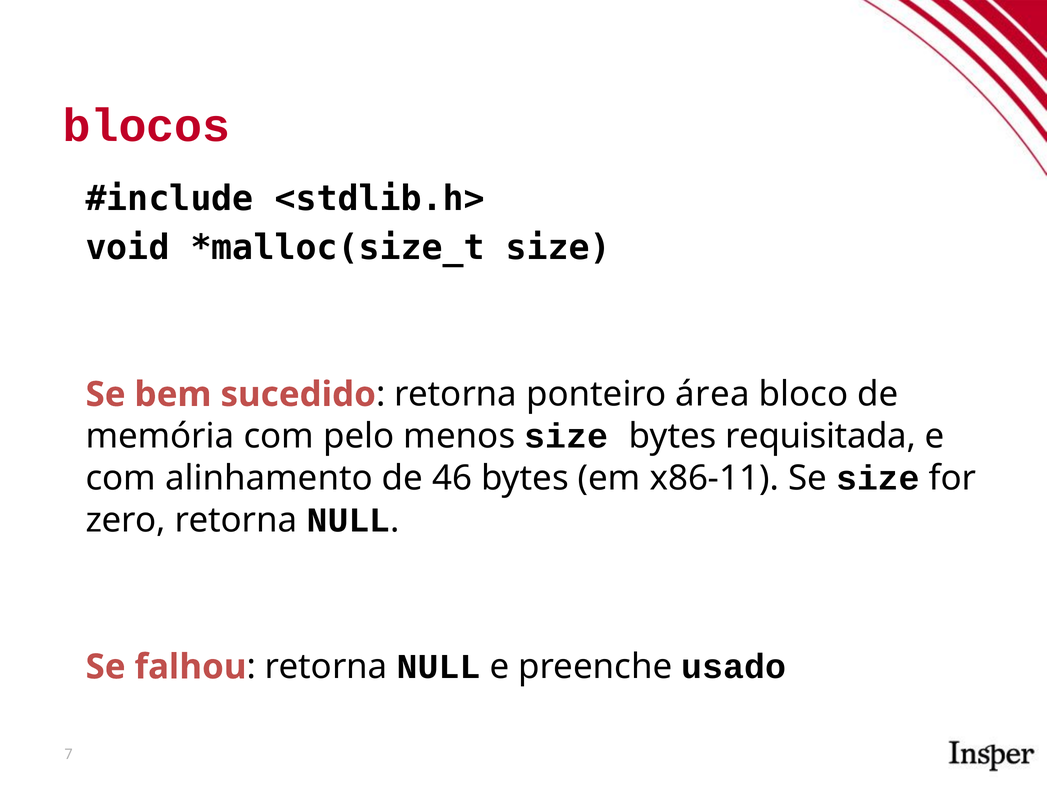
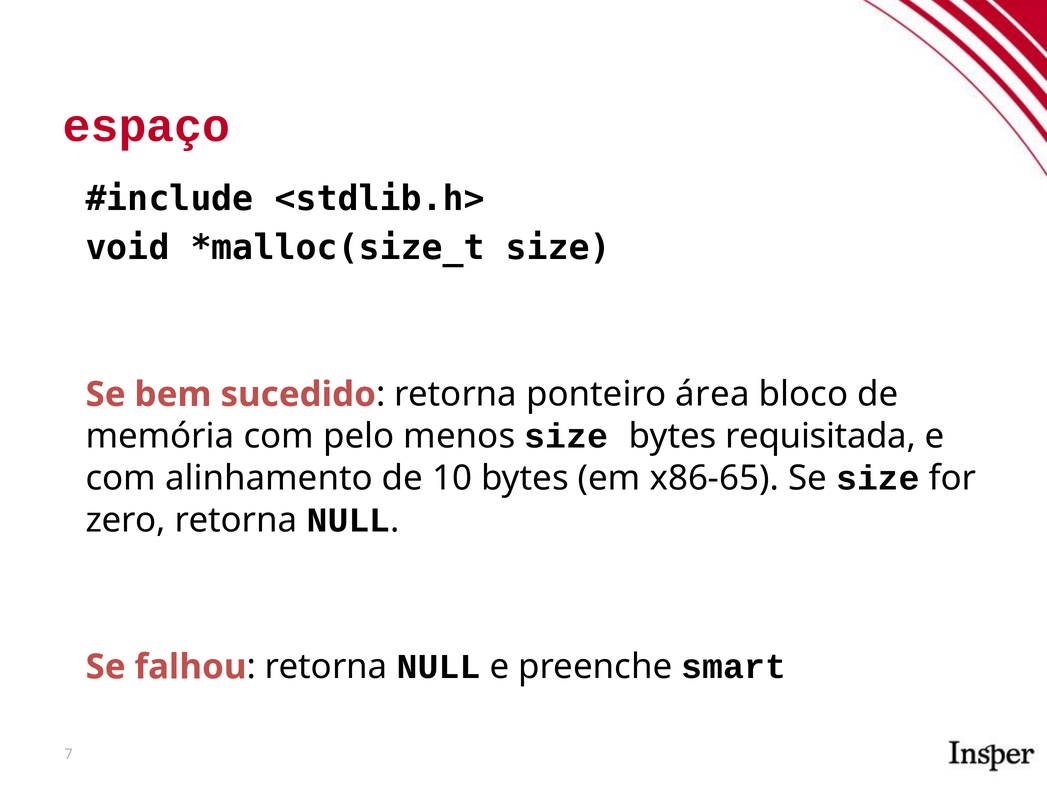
blocos: blocos -> espaço
46: 46 -> 10
x86-11: x86-11 -> x86-65
usado: usado -> smart
